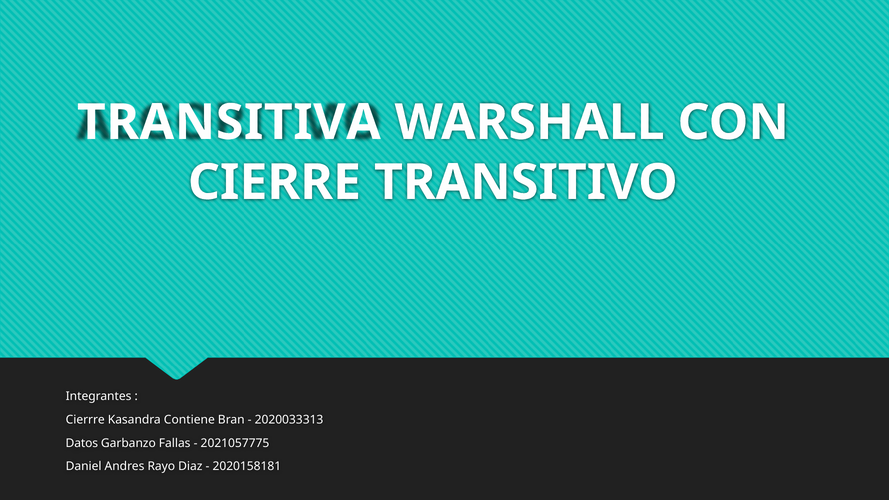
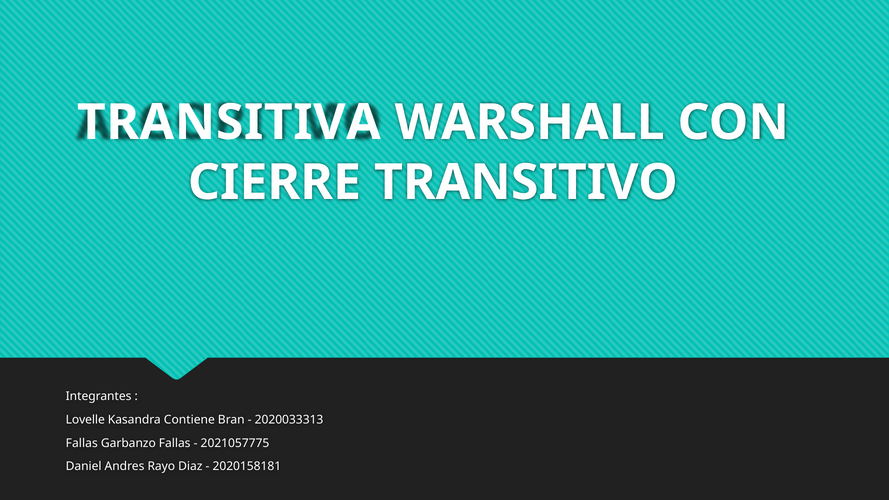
Cierrre: Cierrre -> Lovelle
Datos at (82, 443): Datos -> Fallas
